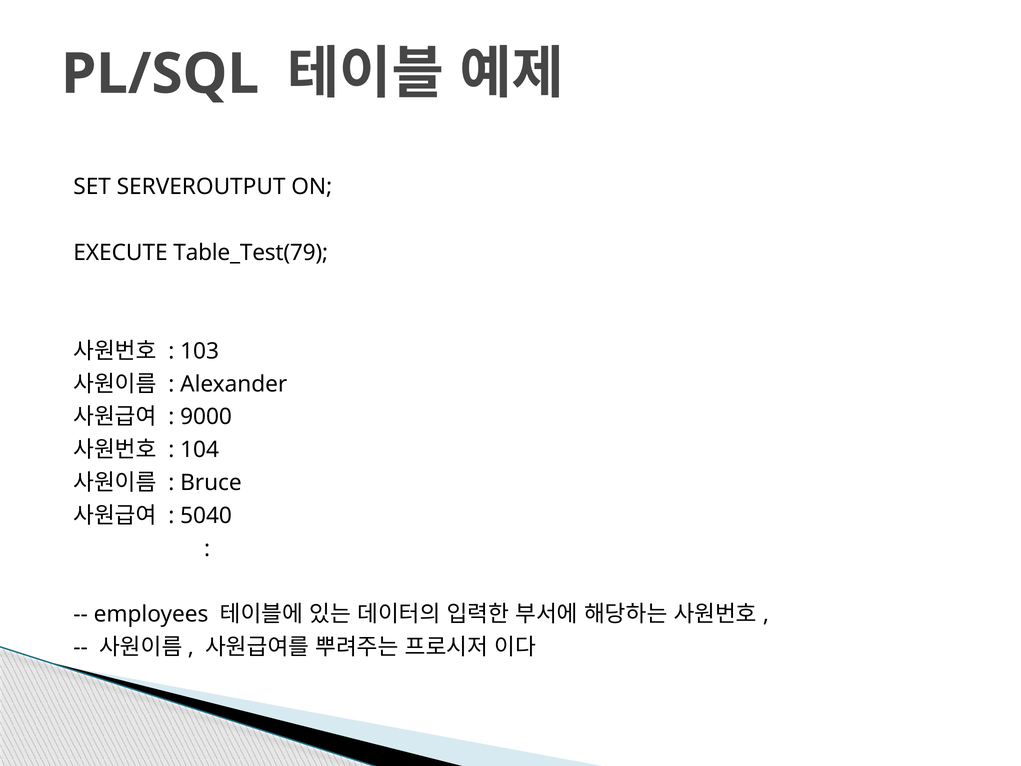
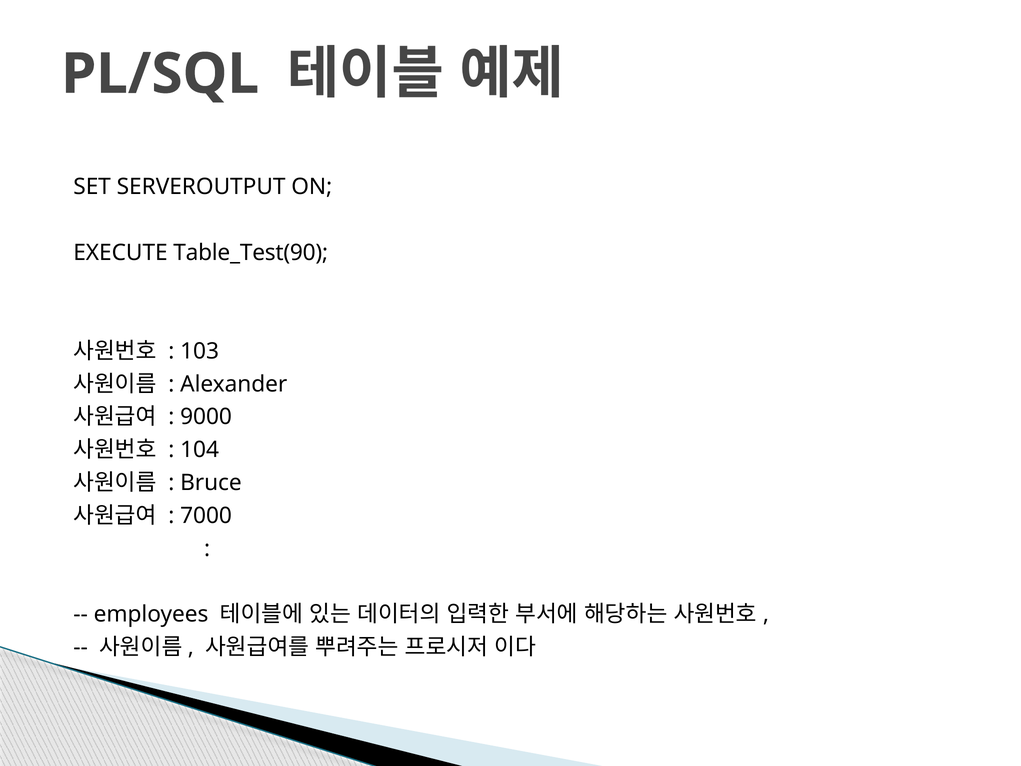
Table_Test(79: Table_Test(79 -> Table_Test(90
5040: 5040 -> 7000
